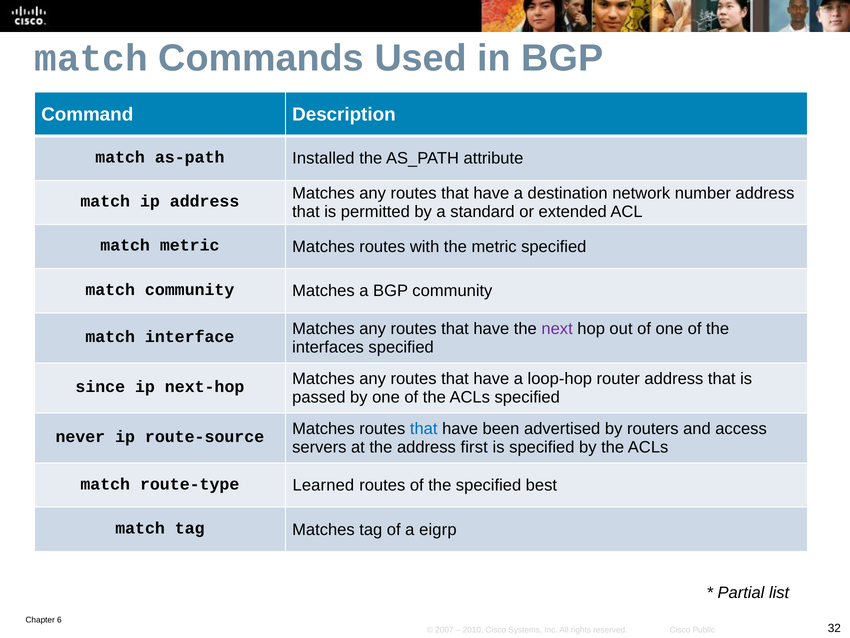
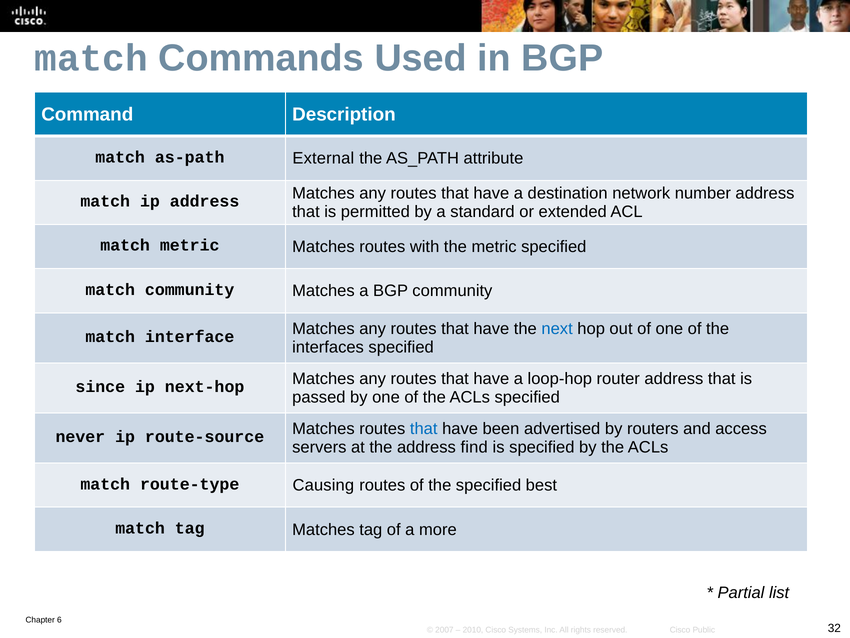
Installed: Installed -> External
next colour: purple -> blue
first: first -> find
Learned: Learned -> Causing
eigrp: eigrp -> more
